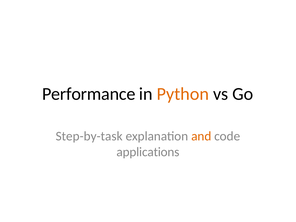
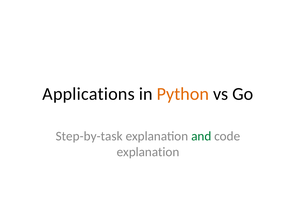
Performance: Performance -> Applications
and colour: orange -> green
applications at (148, 152): applications -> explanation
